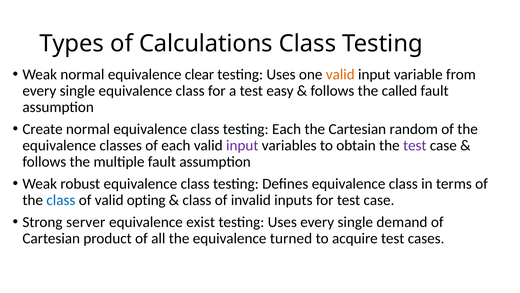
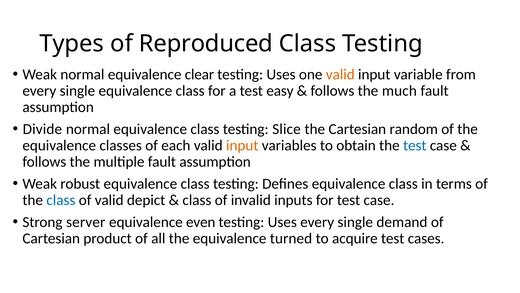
Calculations: Calculations -> Reproduced
called: called -> much
Create: Create -> Divide
testing Each: Each -> Slice
input at (242, 145) colour: purple -> orange
test at (415, 145) colour: purple -> blue
opting: opting -> depict
exist: exist -> even
